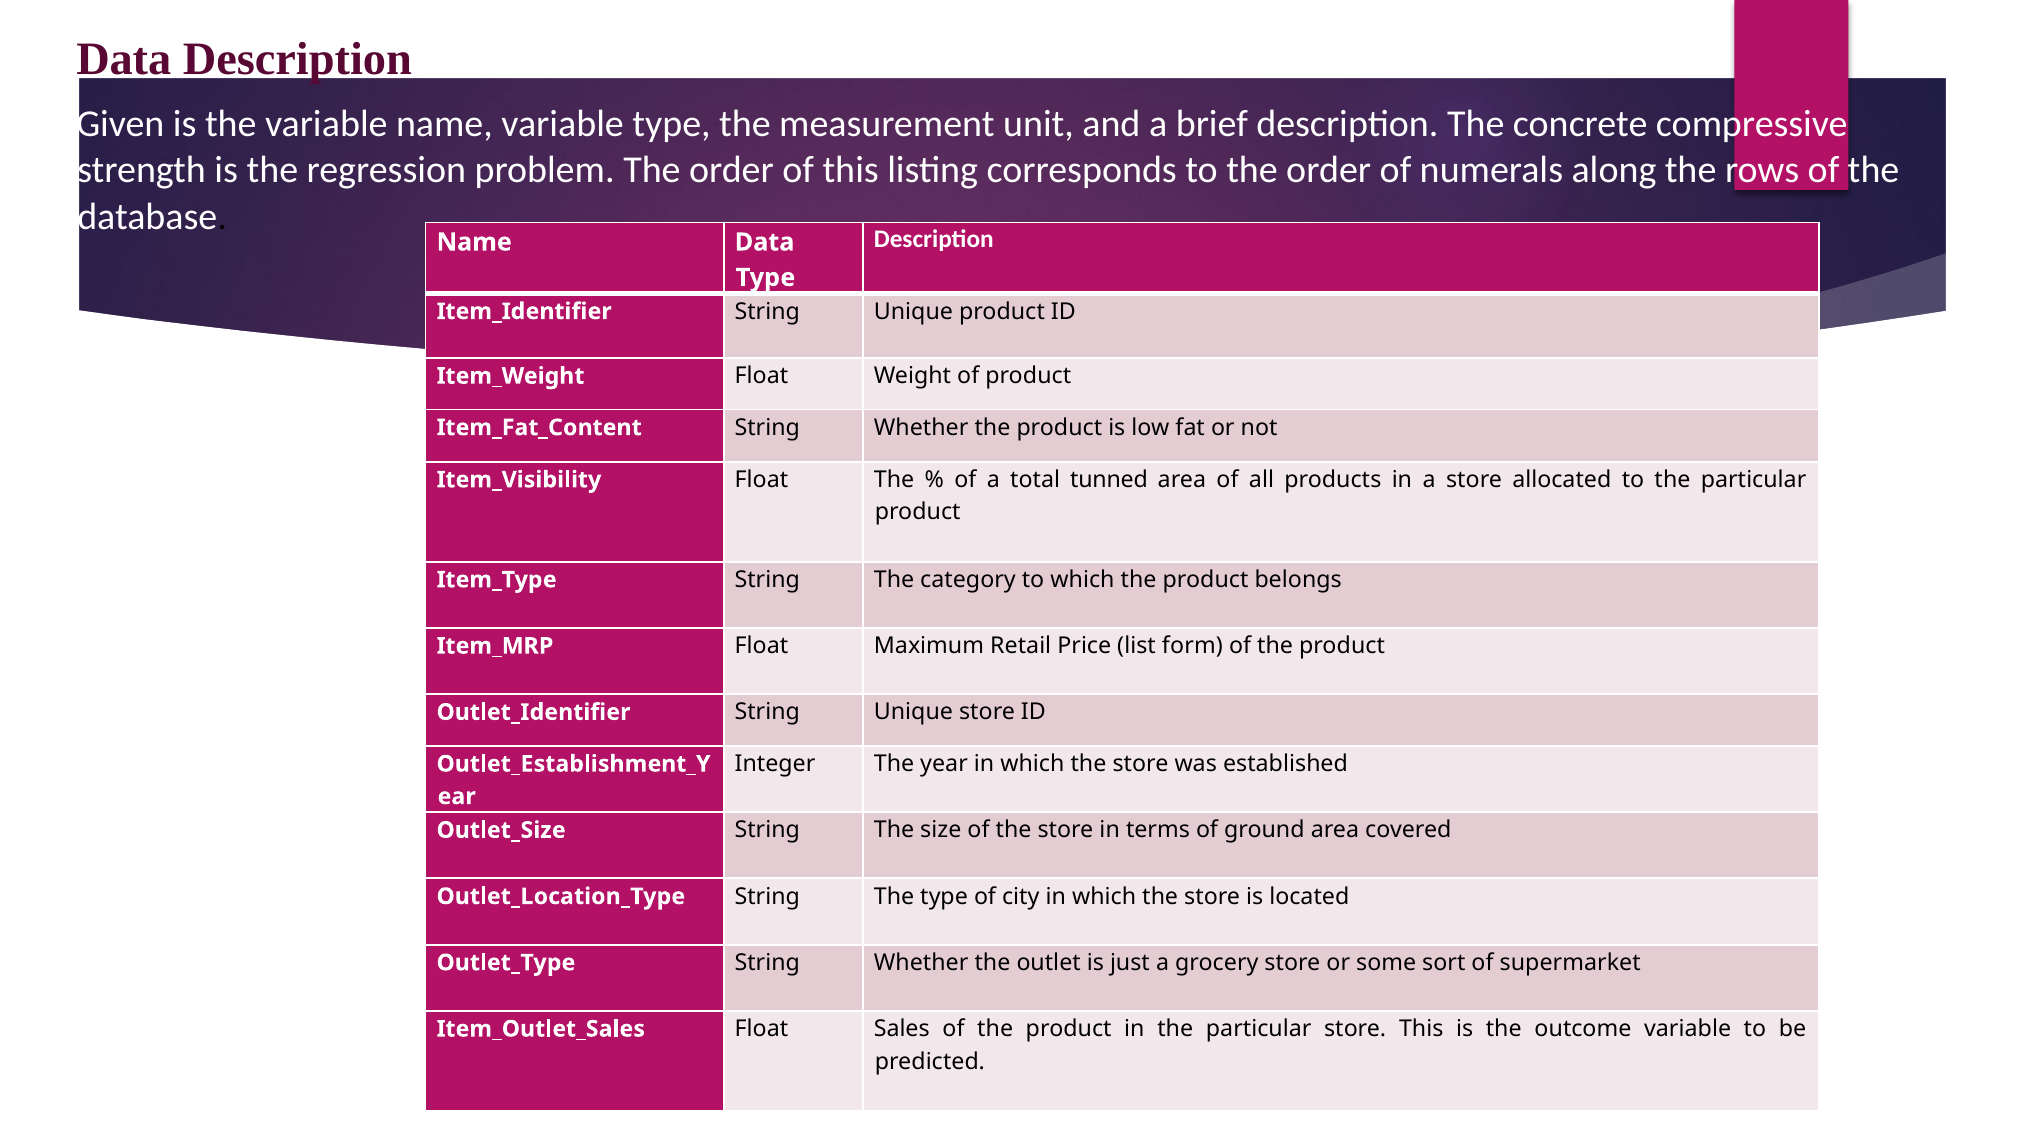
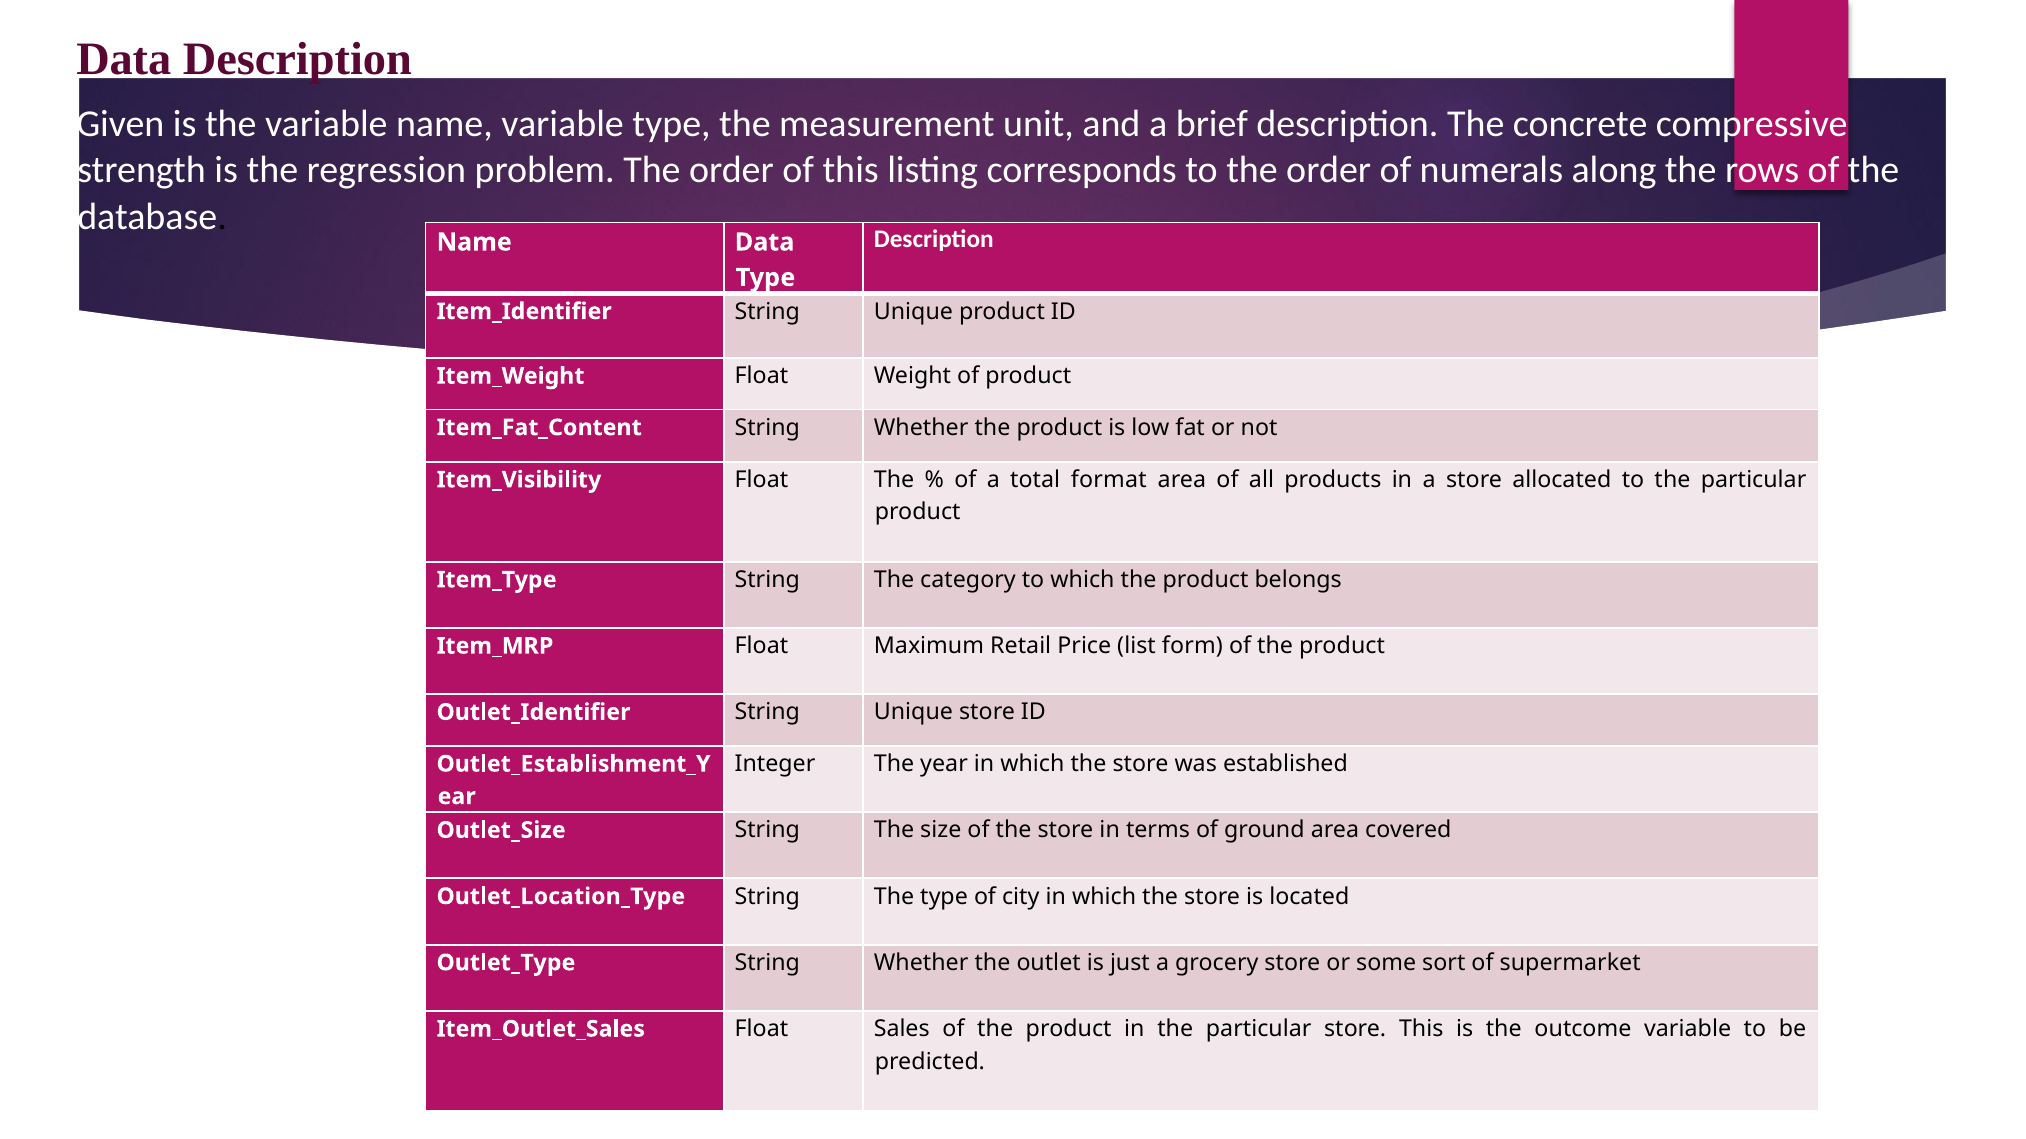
tunned: tunned -> format
